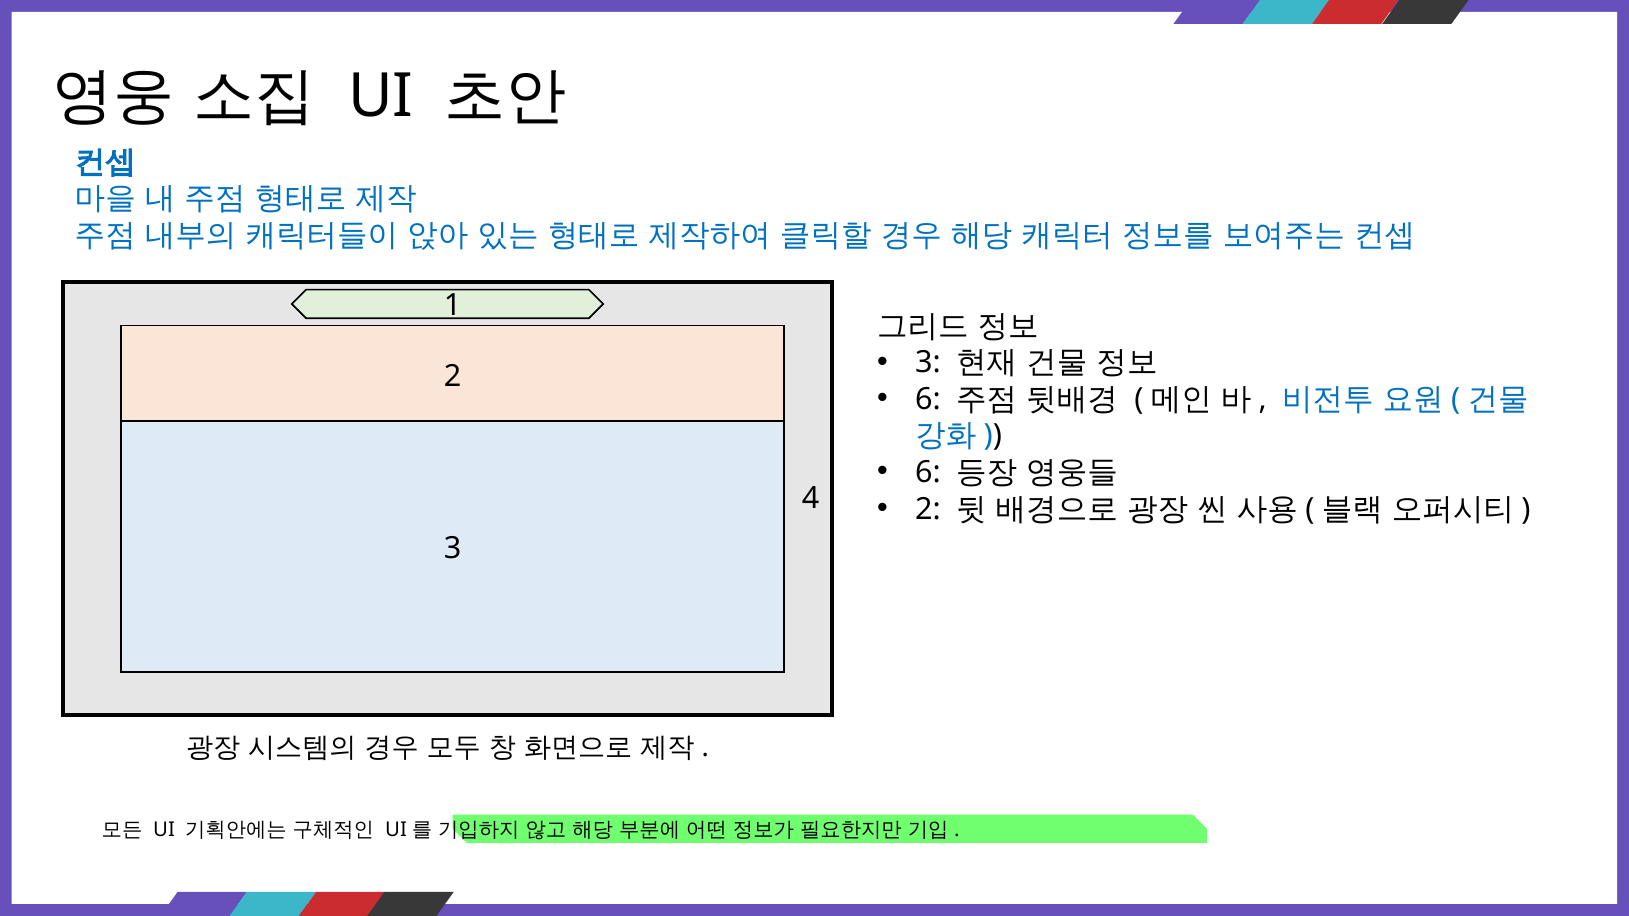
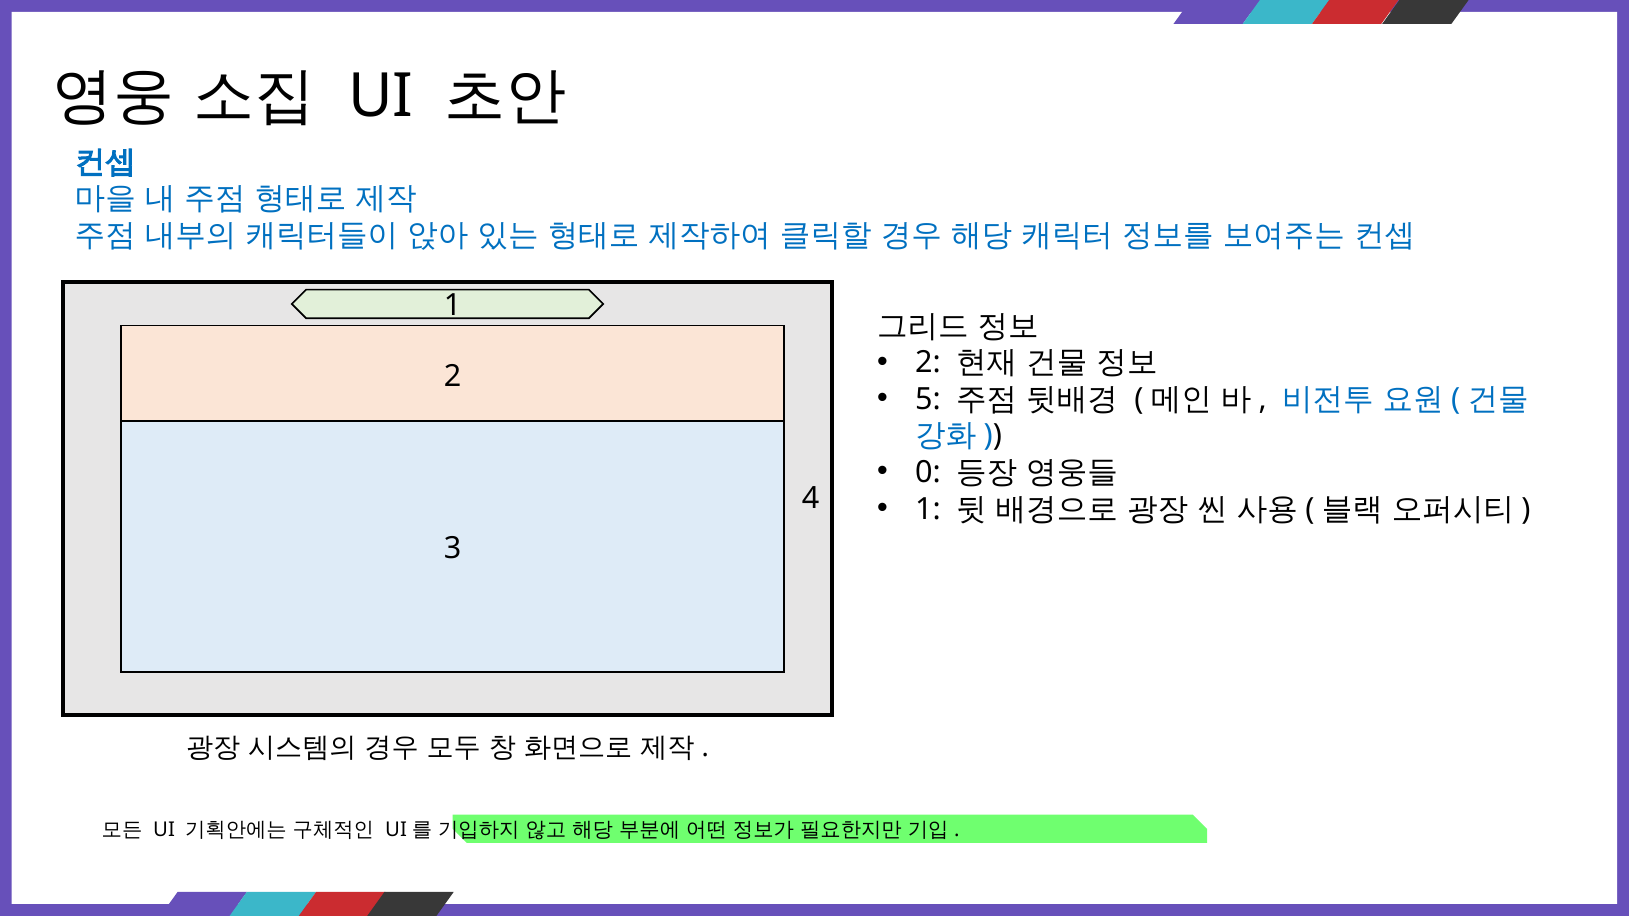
3 at (928, 363): 3 -> 2
6 at (928, 399): 6 -> 5
6 at (928, 473): 6 -> 0
2 at (928, 509): 2 -> 1
